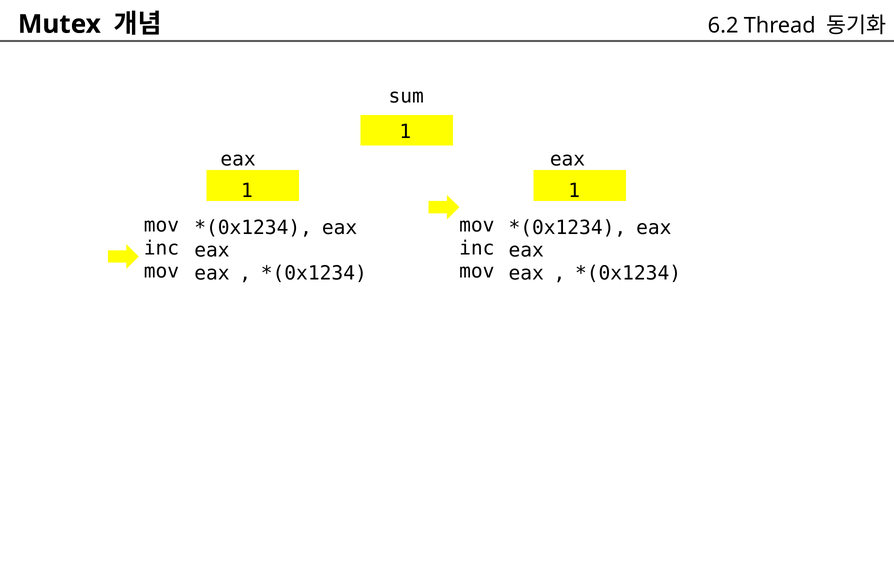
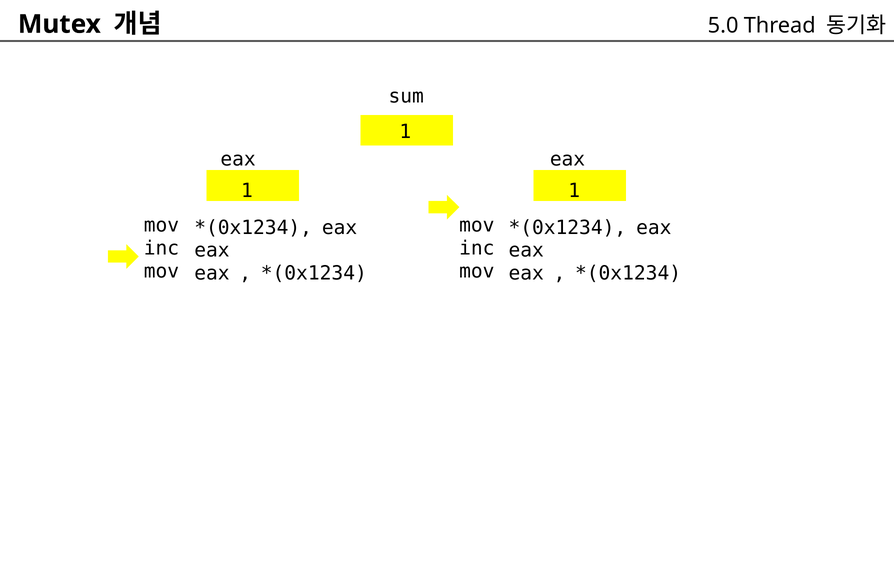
6.2: 6.2 -> 5.0
